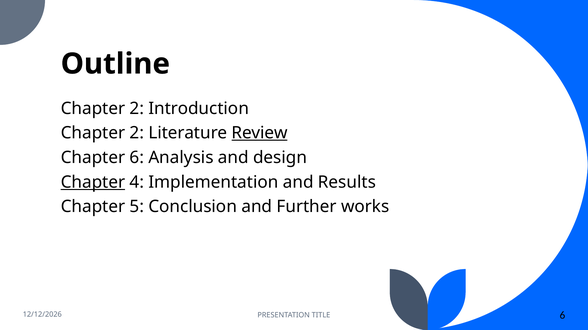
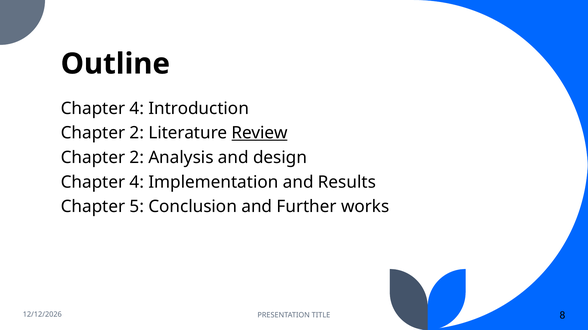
2 at (137, 109): 2 -> 4
6 at (137, 158): 6 -> 2
Chapter at (93, 182) underline: present -> none
TITLE 6: 6 -> 8
